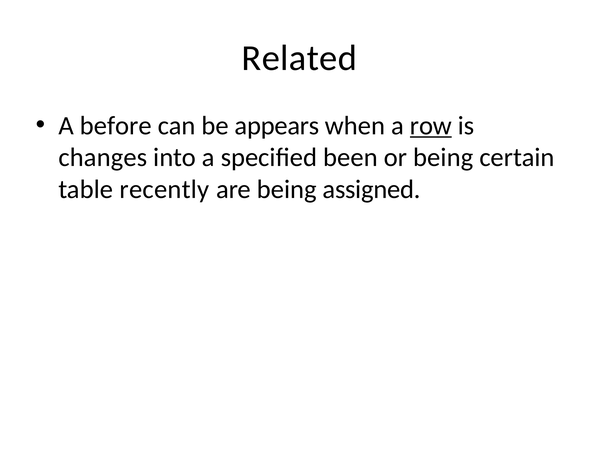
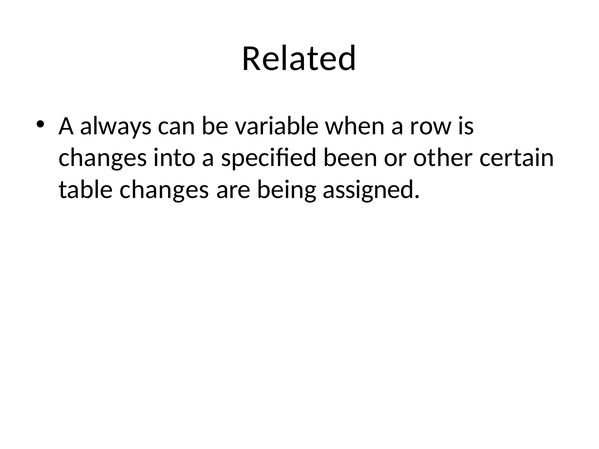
before: before -> always
appears: appears -> variable
row underline: present -> none
or being: being -> other
table recently: recently -> changes
